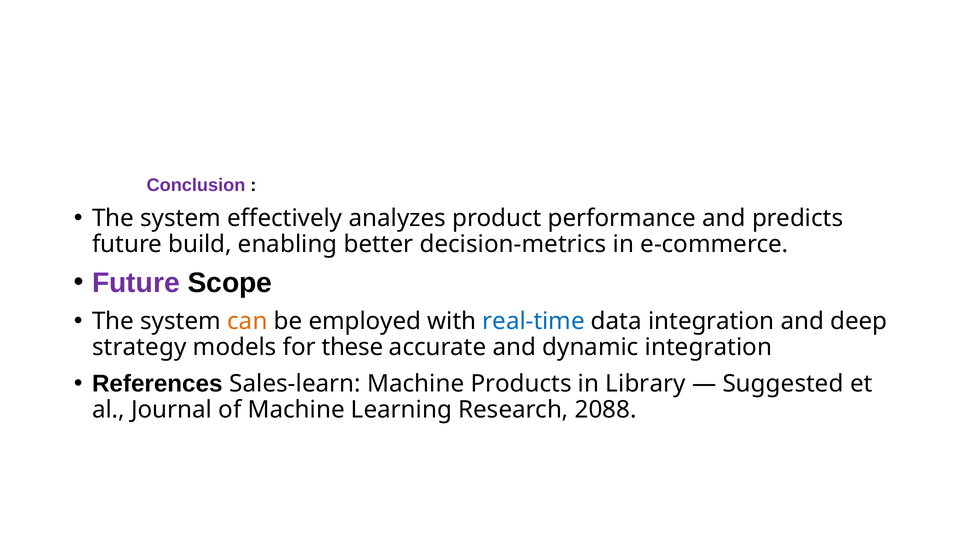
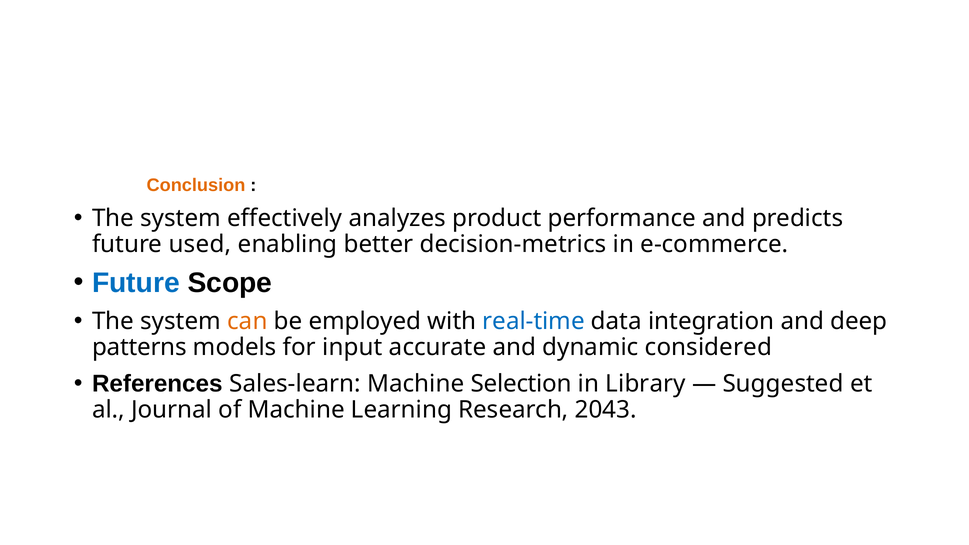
Conclusion colour: purple -> orange
build: build -> used
Future at (136, 283) colour: purple -> blue
strategy: strategy -> patterns
these: these -> input
dynamic integration: integration -> considered
Products: Products -> Selection
2088: 2088 -> 2043
